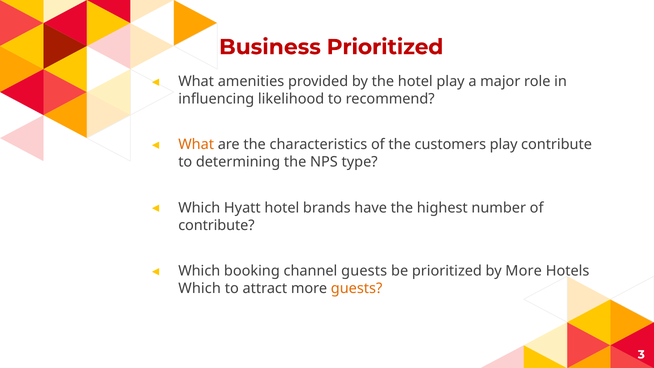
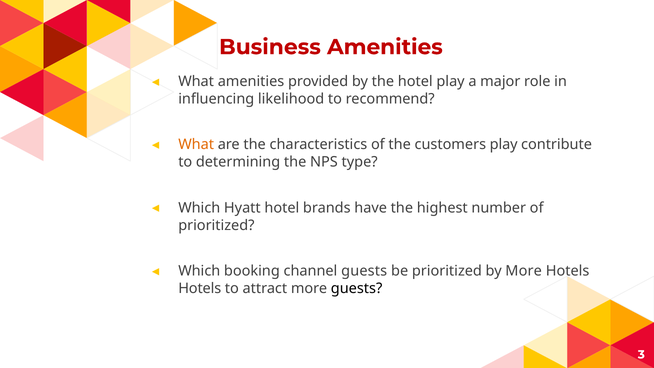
Business Prioritized: Prioritized -> Amenities
contribute at (216, 225): contribute -> prioritized
Which at (200, 289): Which -> Hotels
guests at (357, 289) colour: orange -> black
